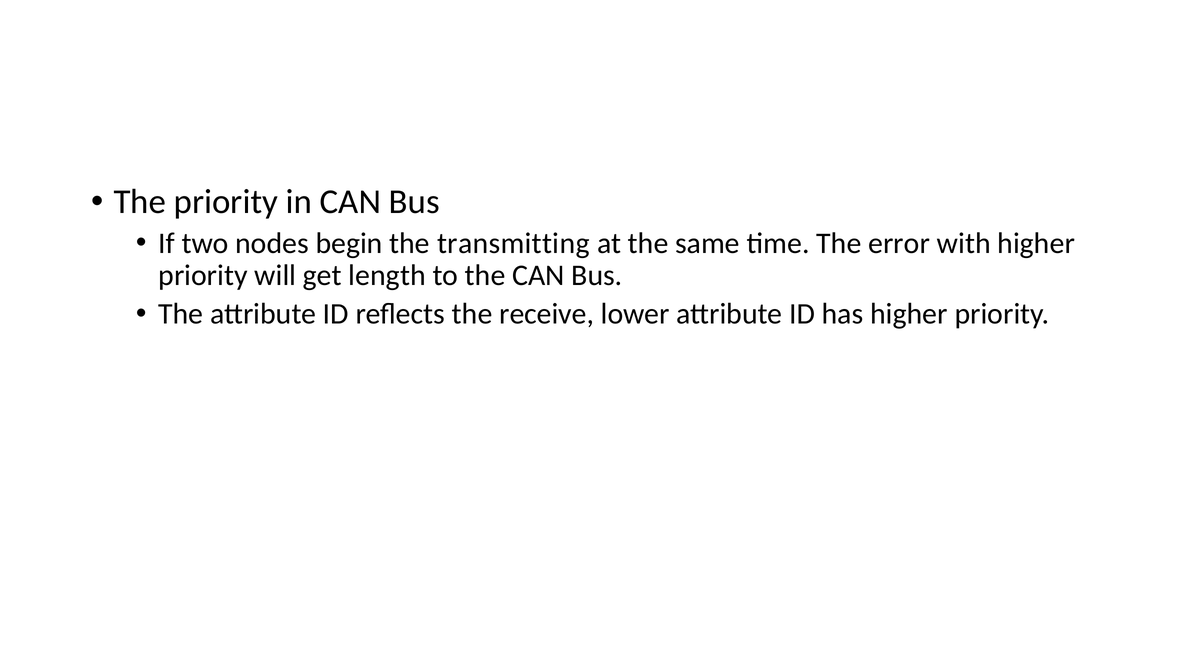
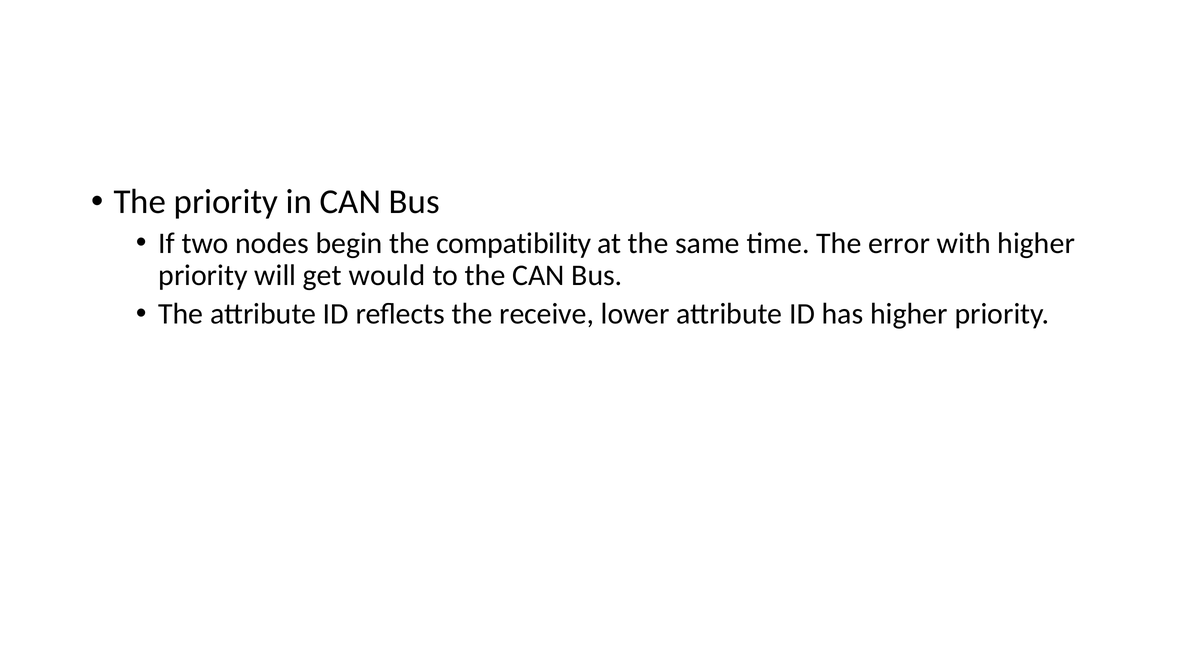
transmitting: transmitting -> compatibility
length: length -> would
